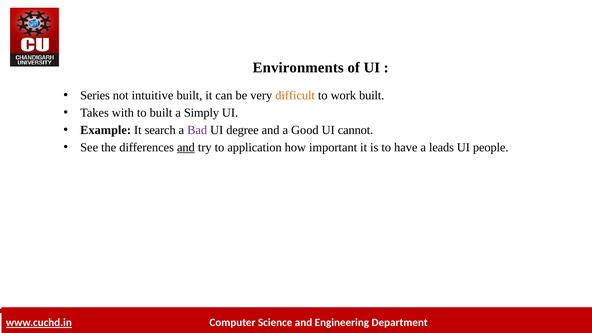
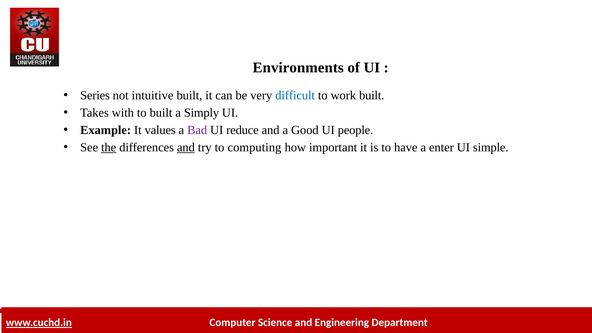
difficult colour: orange -> blue
search: search -> values
degree: degree -> reduce
cannot: cannot -> people
the underline: none -> present
application: application -> computing
leads: leads -> enter
people: people -> simple
